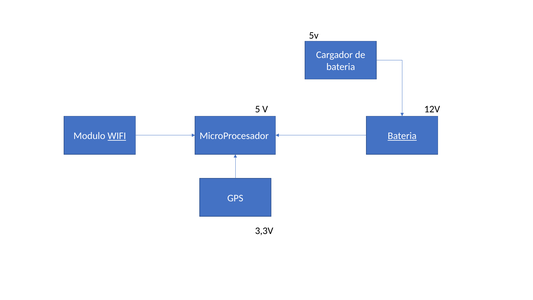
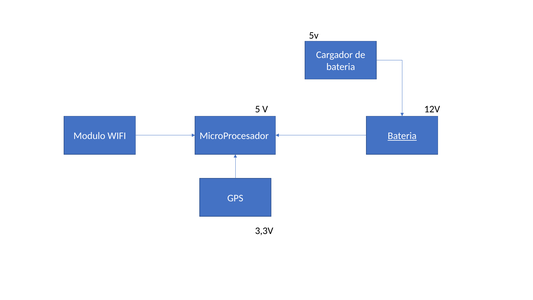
WIFI underline: present -> none
